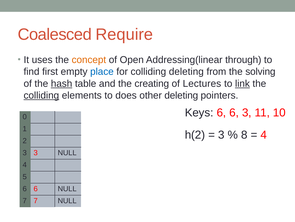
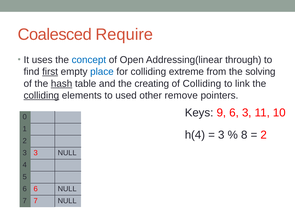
concept colour: orange -> blue
first underline: none -> present
colliding deleting: deleting -> extreme
of Lectures: Lectures -> Colliding
link underline: present -> none
does: does -> used
other deleting: deleting -> remove
Keys 6: 6 -> 9
h(2: h(2 -> h(4
4 at (264, 135): 4 -> 2
